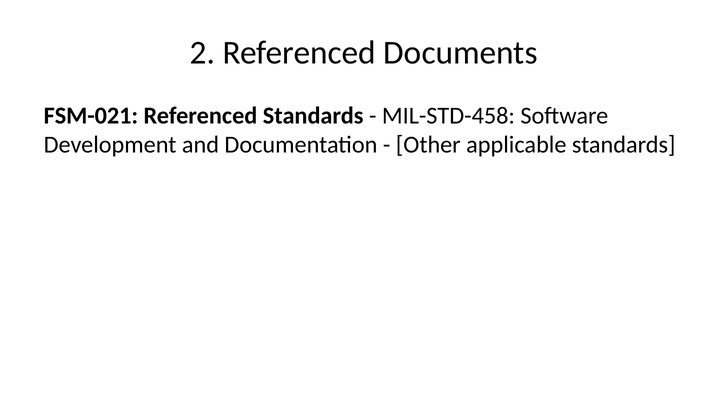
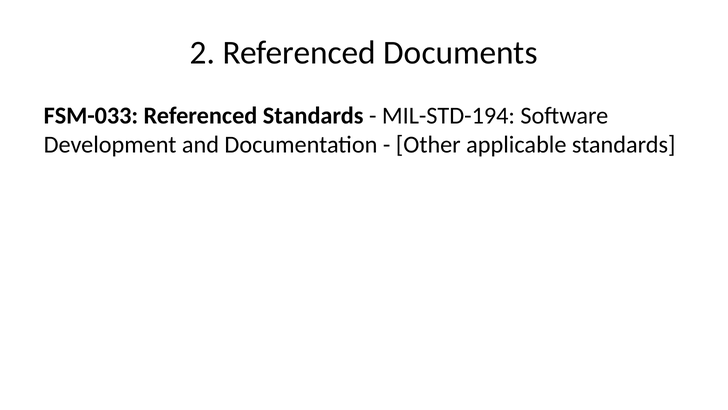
FSM-021: FSM-021 -> FSM-033
MIL-STD-458: MIL-STD-458 -> MIL-STD-194
